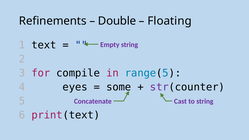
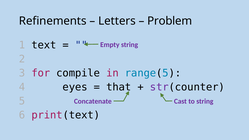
Double: Double -> Letters
Floating: Floating -> Problem
some: some -> that
